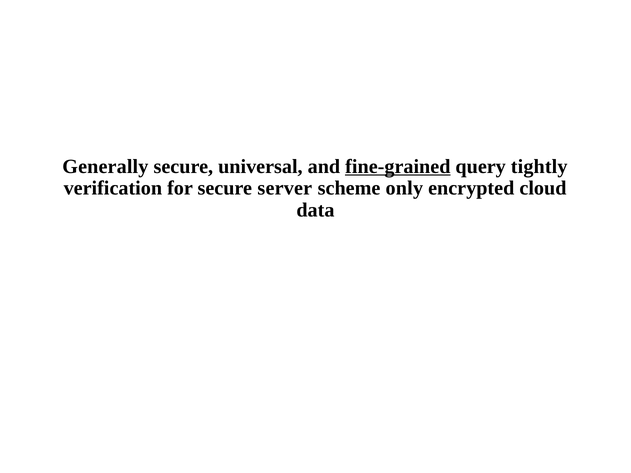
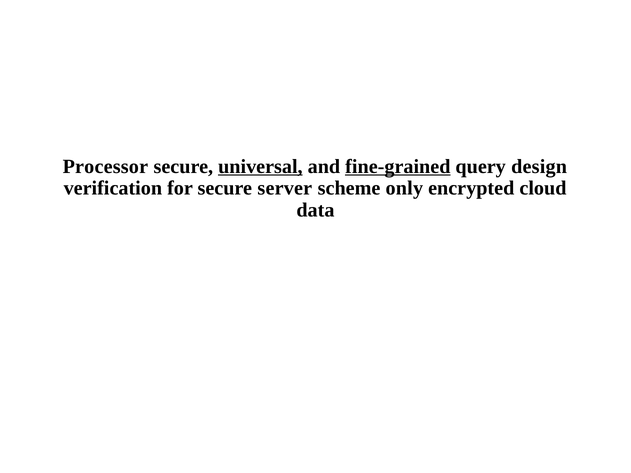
Generally: Generally -> Processor
universal underline: none -> present
tightly: tightly -> design
